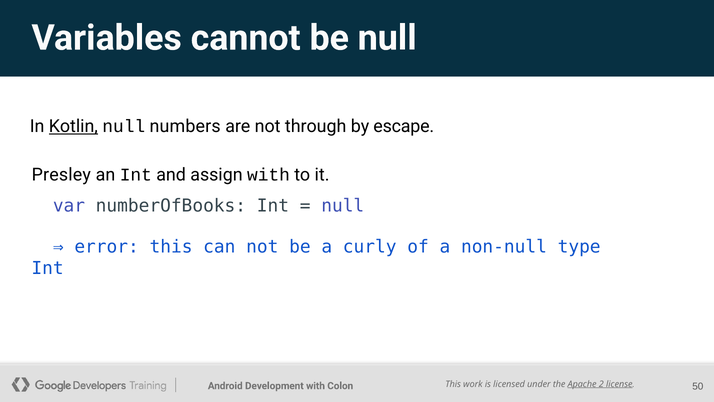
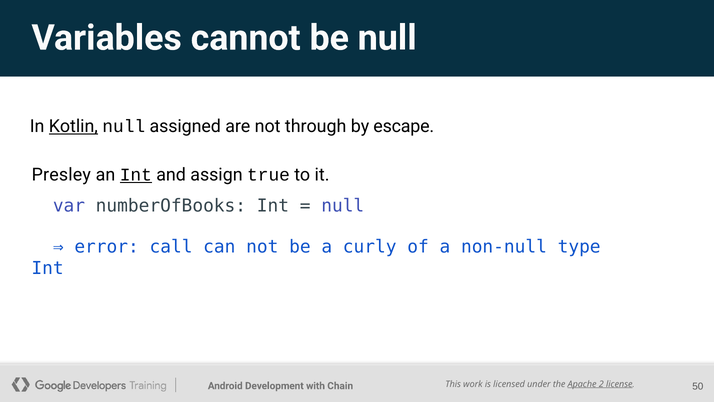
numbers: numbers -> assigned
Int at (136, 174) underline: none -> present
assign with: with -> true
error this: this -> call
Colon: Colon -> Chain
